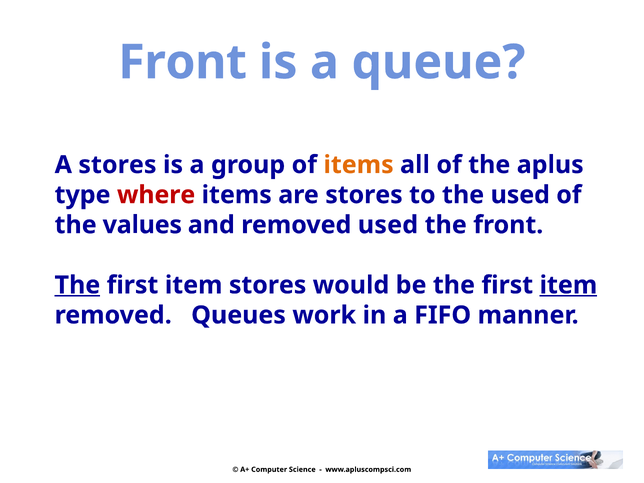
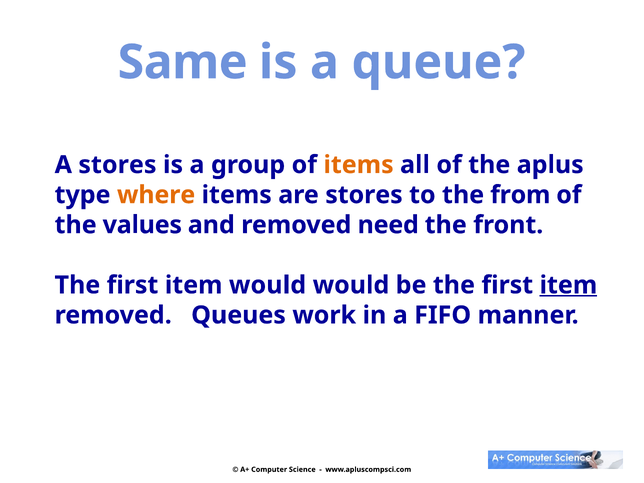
Front at (183, 62): Front -> Same
where colour: red -> orange
the used: used -> from
removed used: used -> need
The at (77, 285) underline: present -> none
item stores: stores -> would
